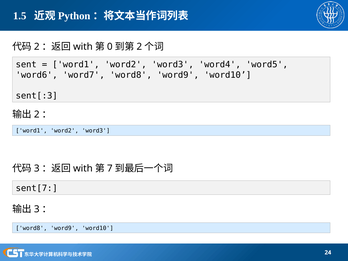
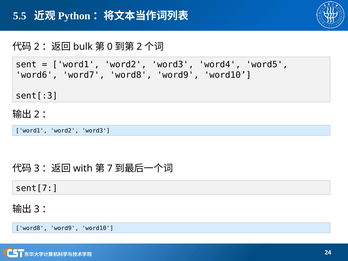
1.5: 1.5 -> 5.5
with at (83, 47): with -> bulk
